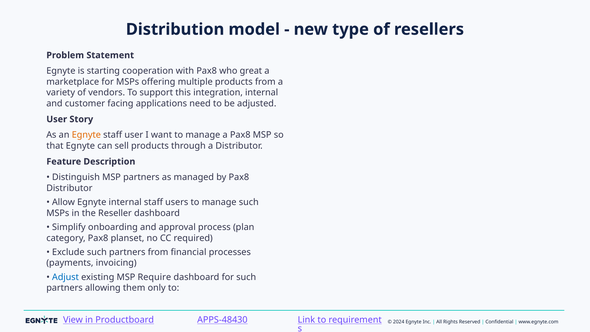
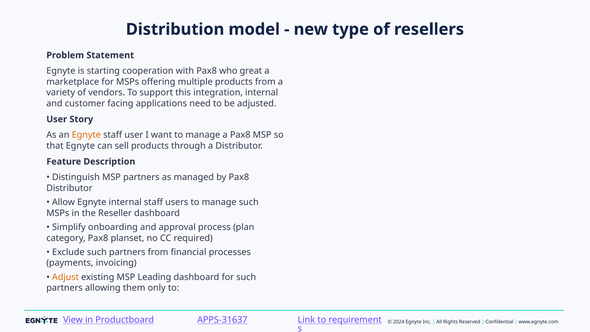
Adjust colour: blue -> orange
Require: Require -> Leading
APPS-48430: APPS-48430 -> APPS-31637
